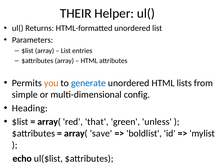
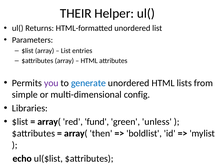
you colour: orange -> purple
Heading: Heading -> Libraries
that: that -> fund
save: save -> then
